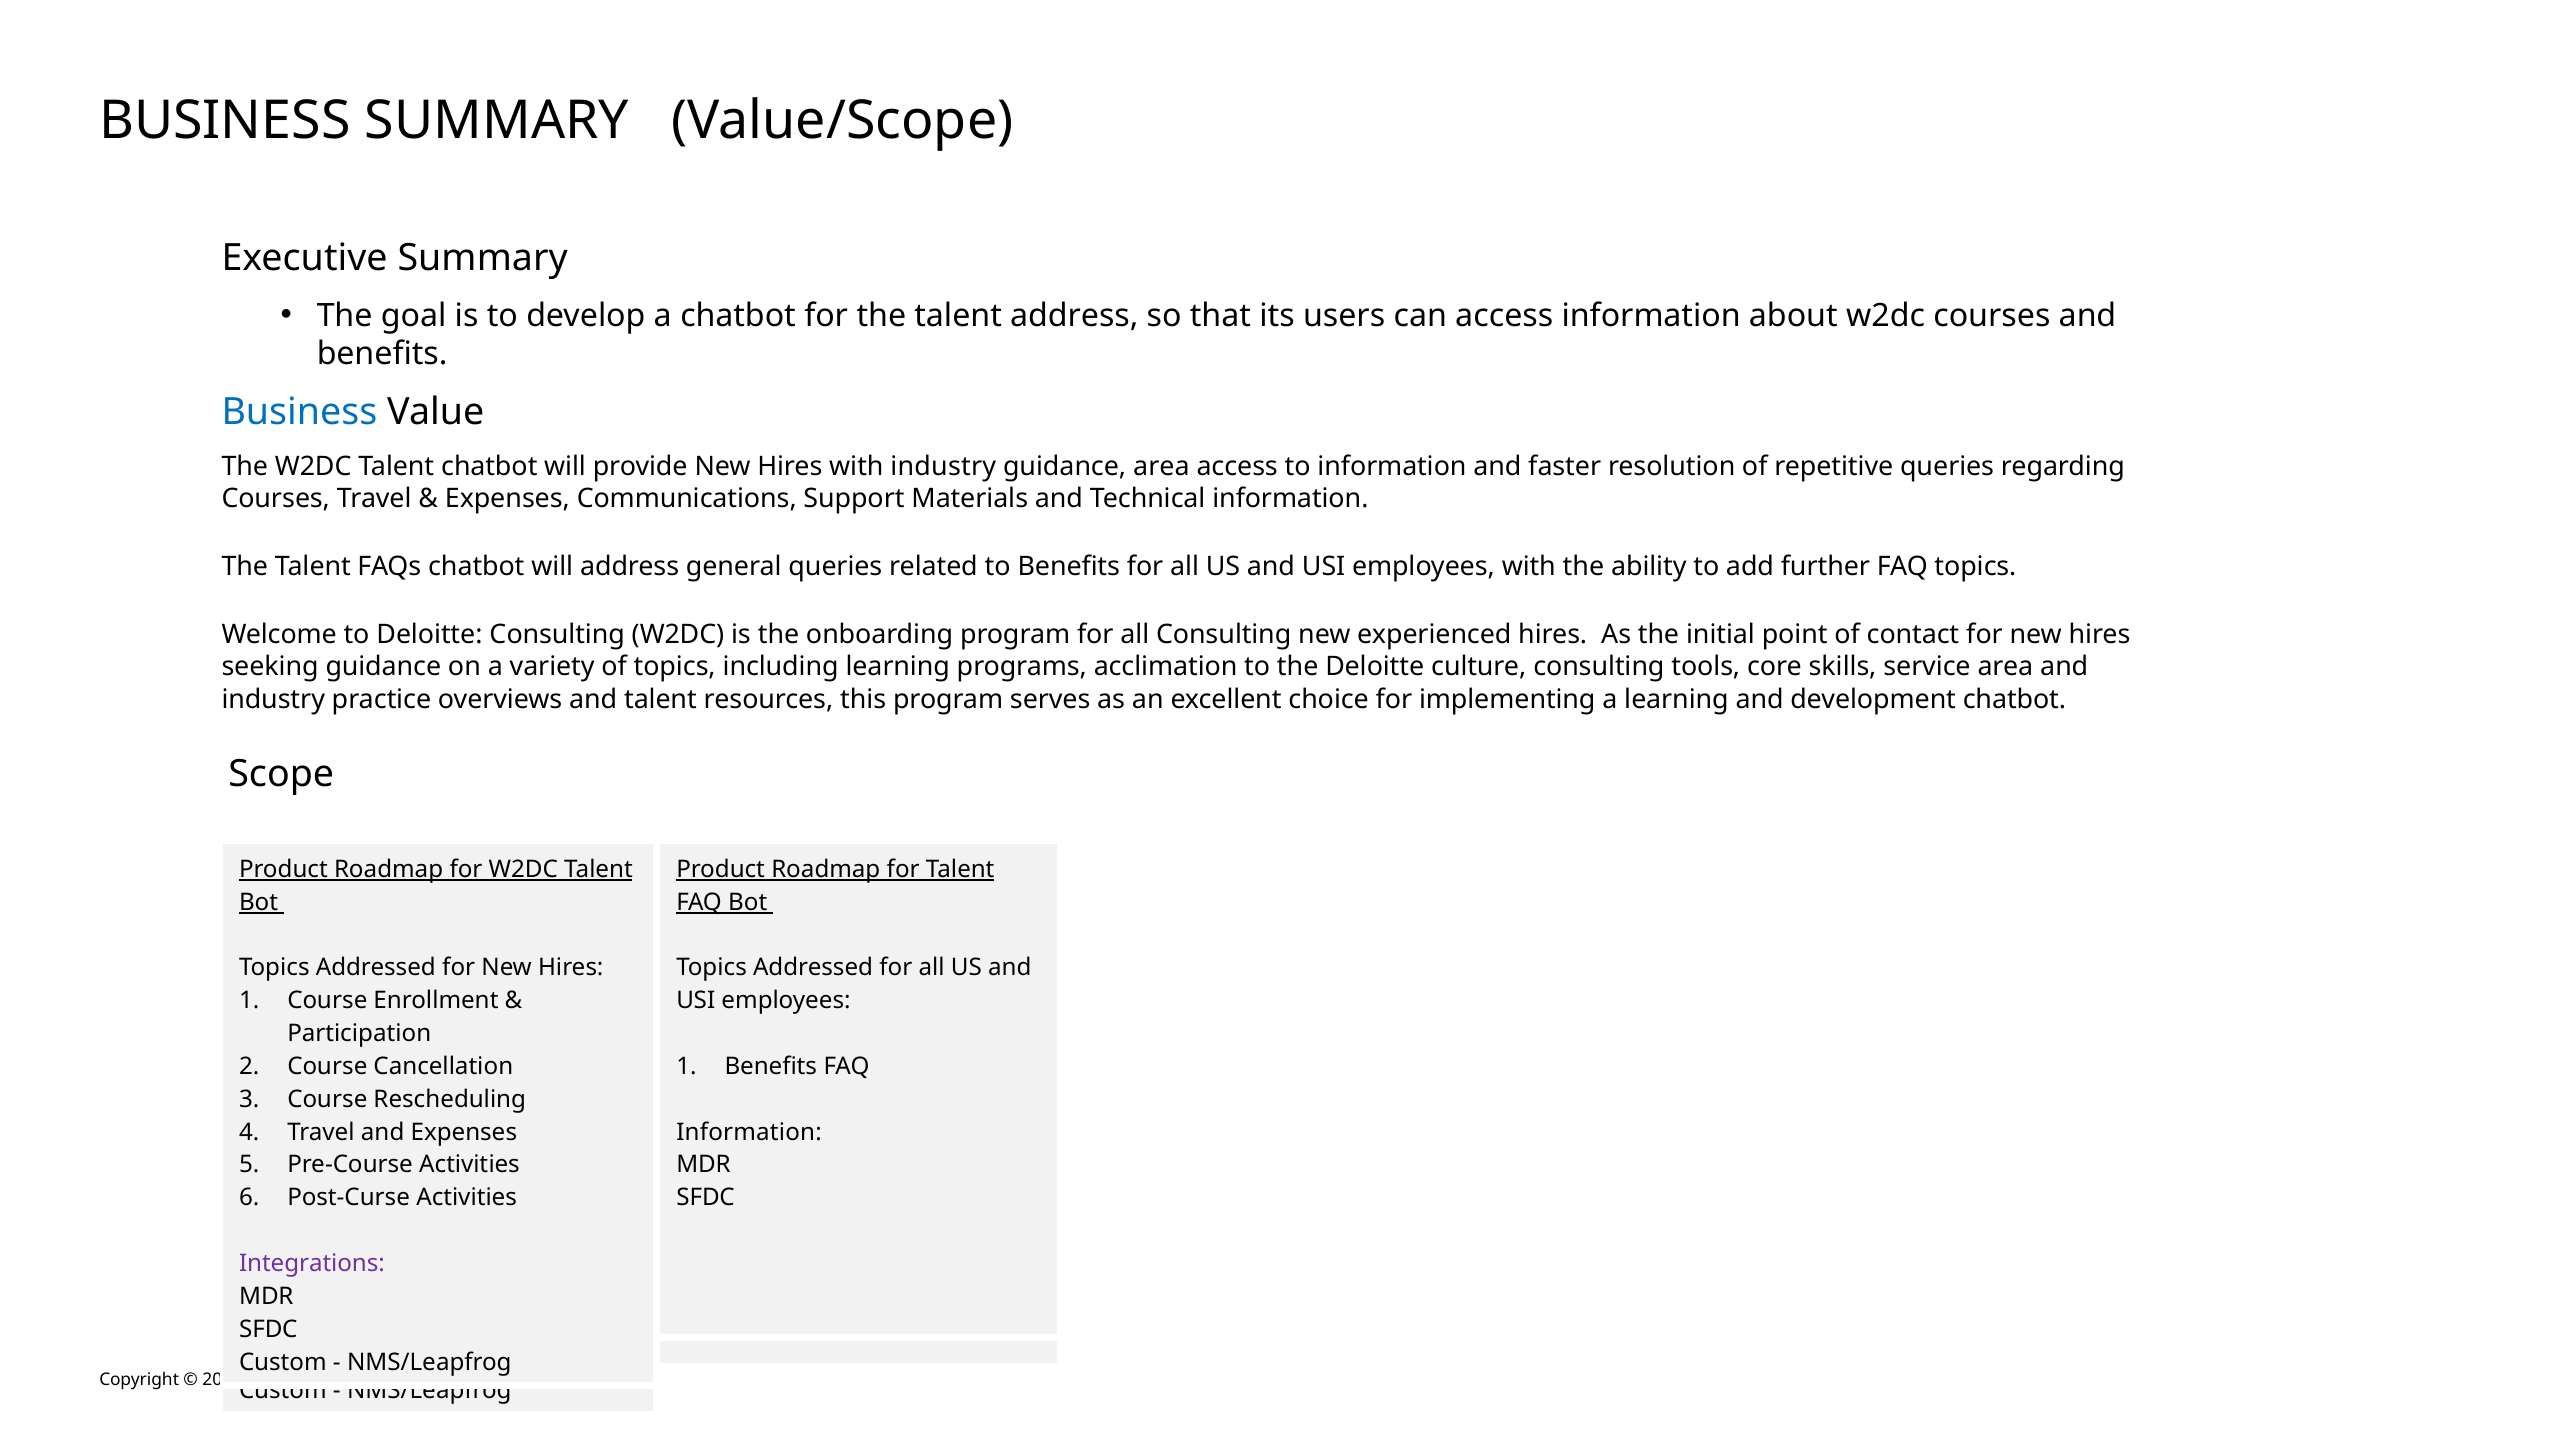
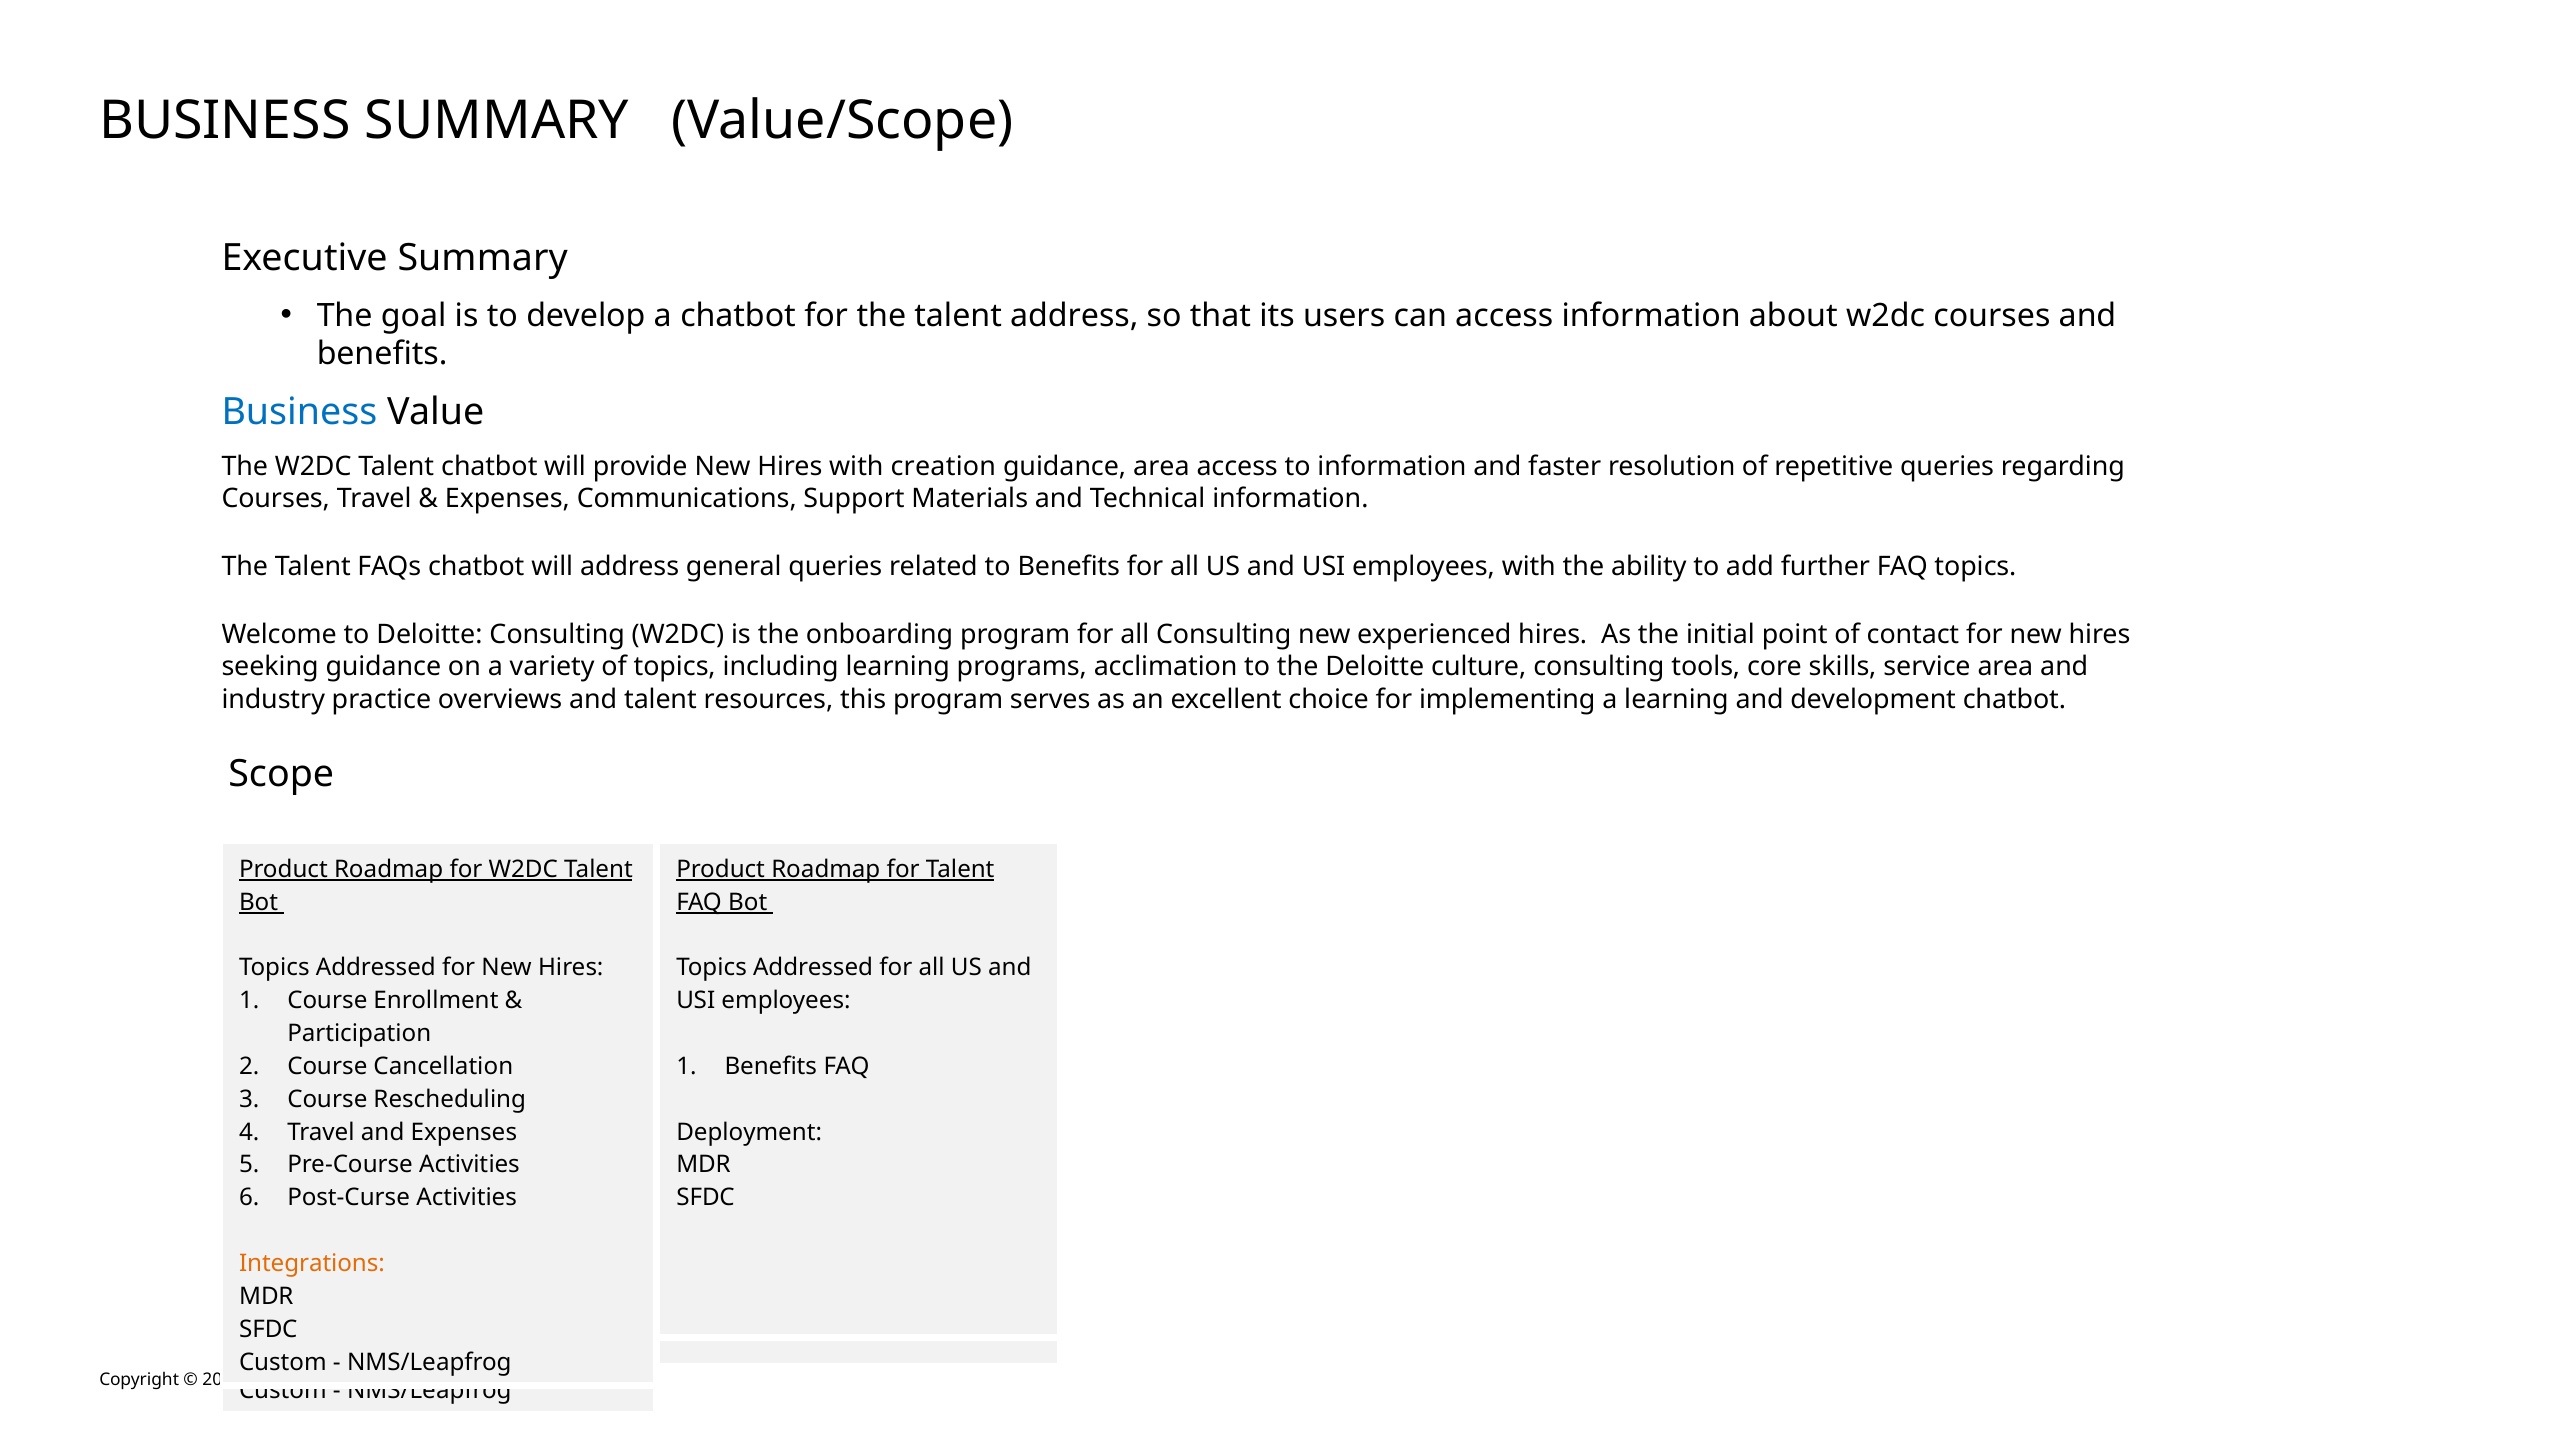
with industry: industry -> creation
Information at (749, 1132): Information -> Deployment
Integrations at (312, 1263) colour: purple -> orange
